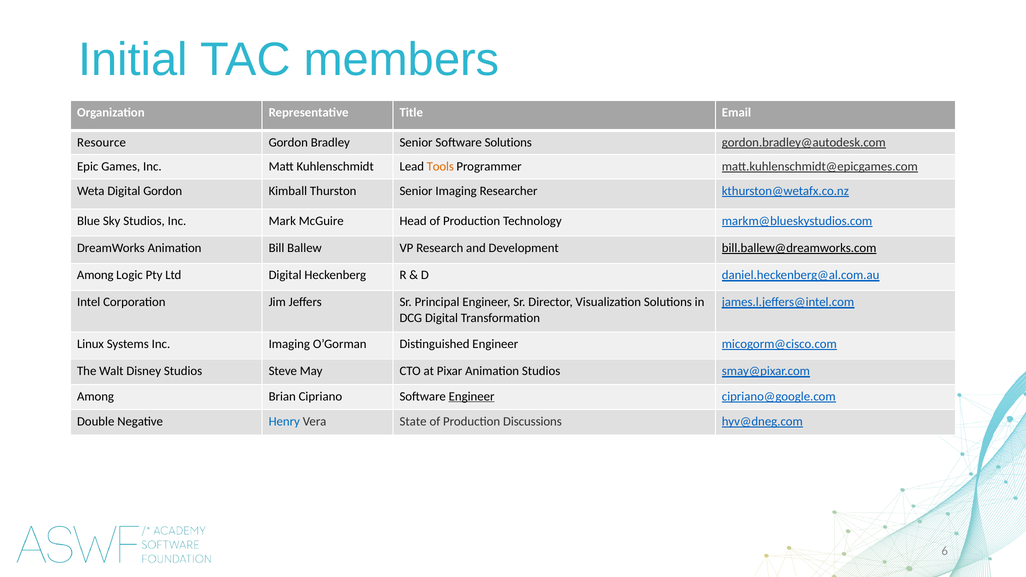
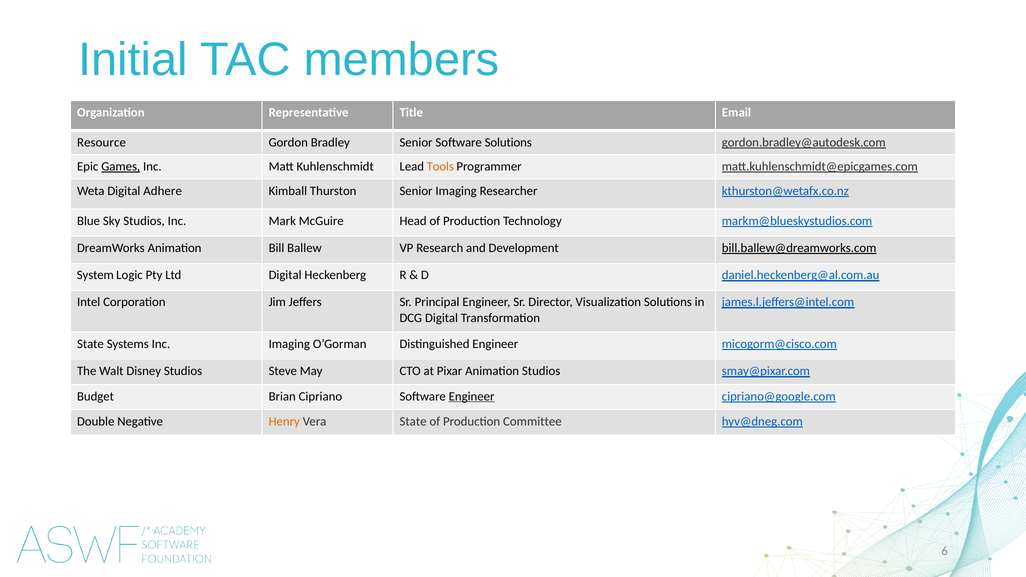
Games underline: none -> present
Digital Gordon: Gordon -> Adhere
Among at (95, 275): Among -> System
Linux at (90, 344): Linux -> State
Among at (96, 396): Among -> Budget
Henry colour: blue -> orange
Discussions: Discussions -> Committee
